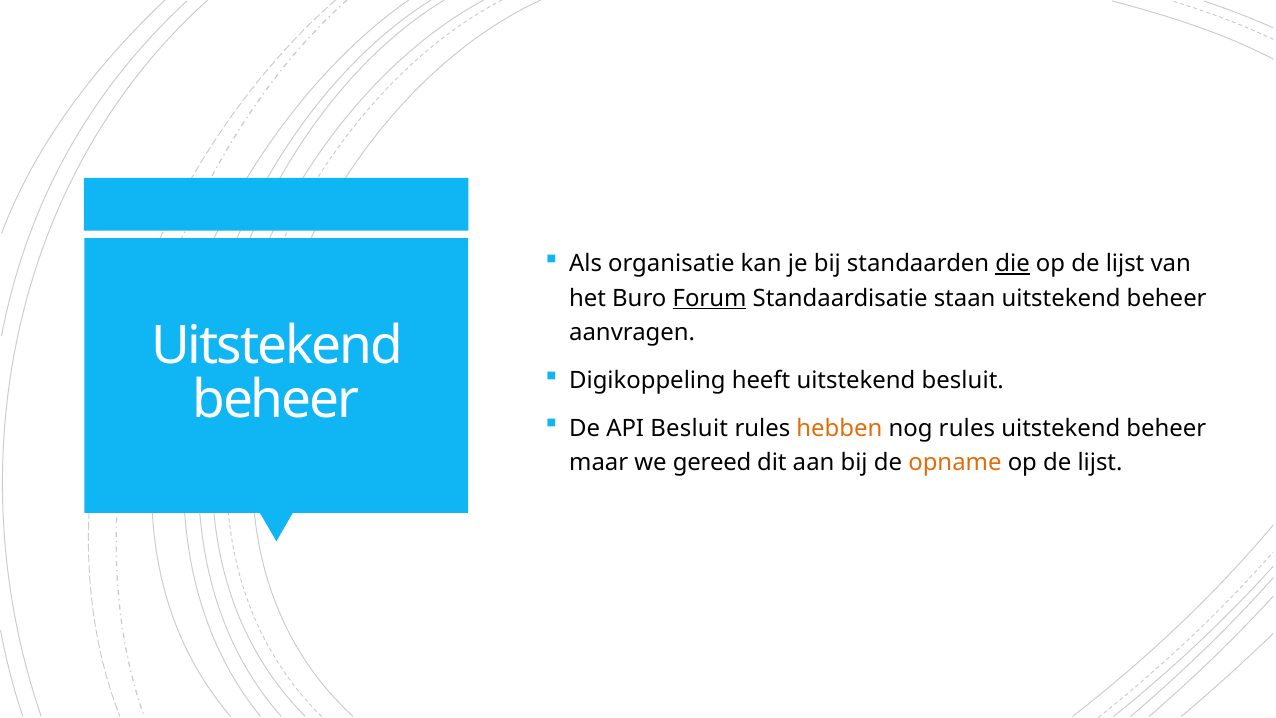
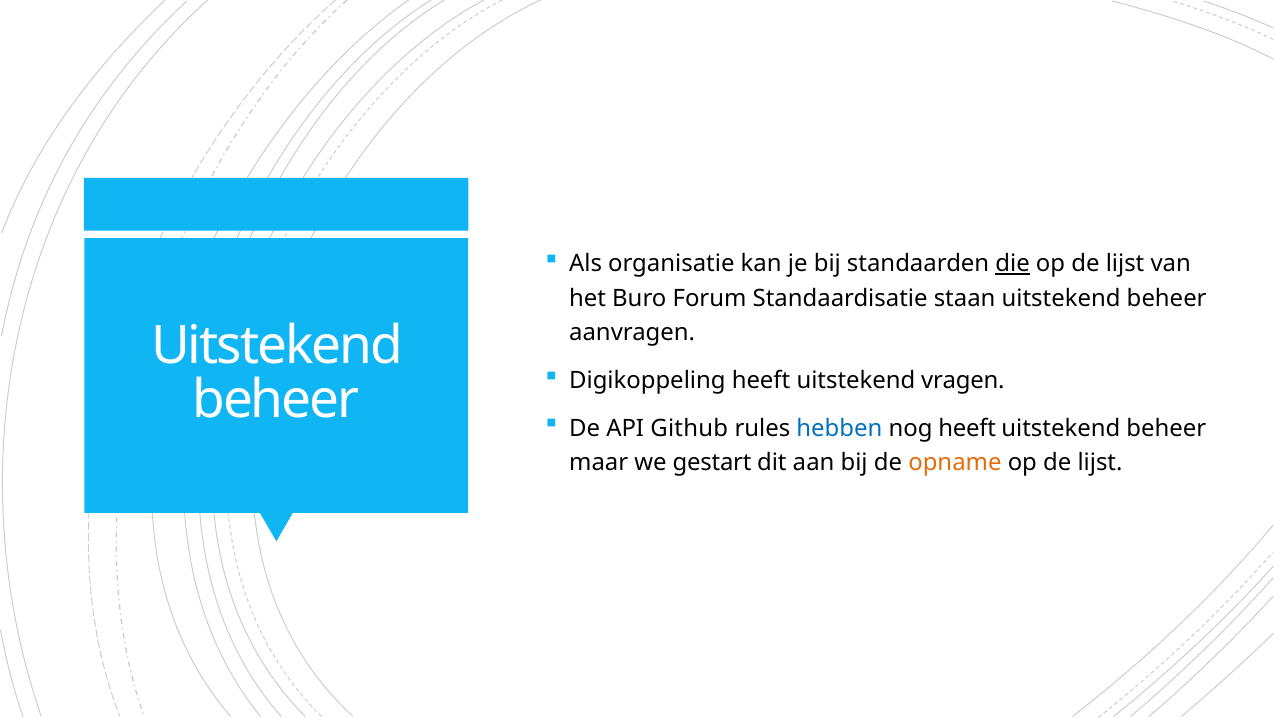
Forum underline: present -> none
uitstekend besluit: besluit -> vragen
API Besluit: Besluit -> Github
hebben colour: orange -> blue
nog rules: rules -> heeft
gereed: gereed -> gestart
